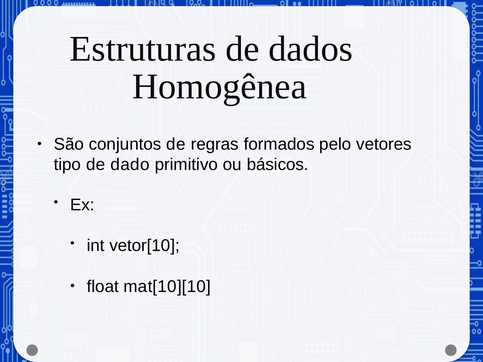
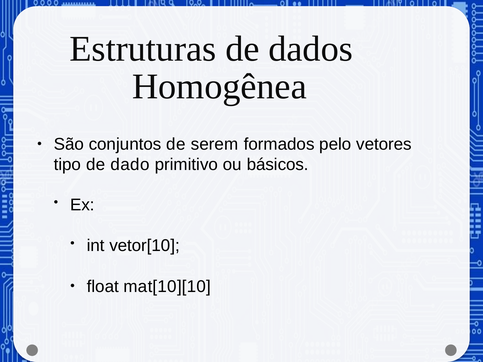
regras: regras -> serem
